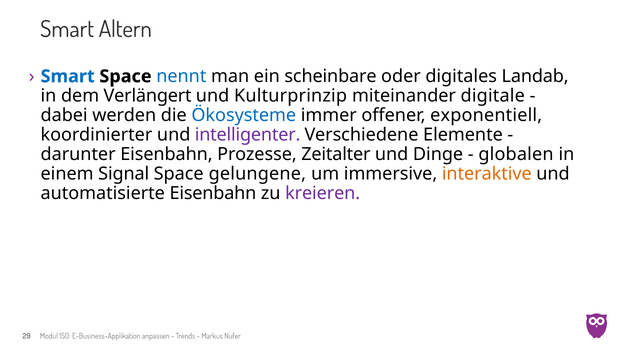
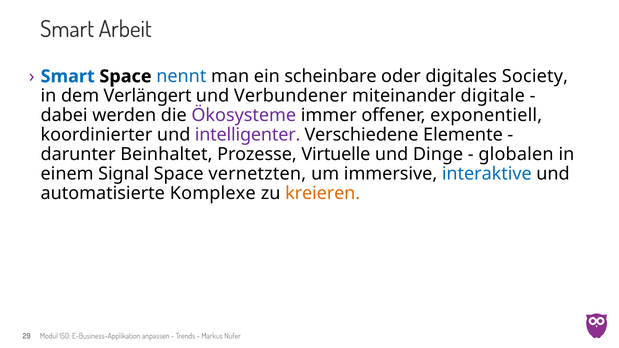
Altern: Altern -> Arbeit
Landab: Landab -> Society
Kulturprinzip: Kulturprinzip -> Verbundener
Ökosysteme colour: blue -> purple
darunter Eisenbahn: Eisenbahn -> Beinhaltet
Zeitalter: Zeitalter -> Virtuelle
gelungene: gelungene -> vernetzten
interaktive colour: orange -> blue
automatisierte Eisenbahn: Eisenbahn -> Komplexe
kreieren colour: purple -> orange
